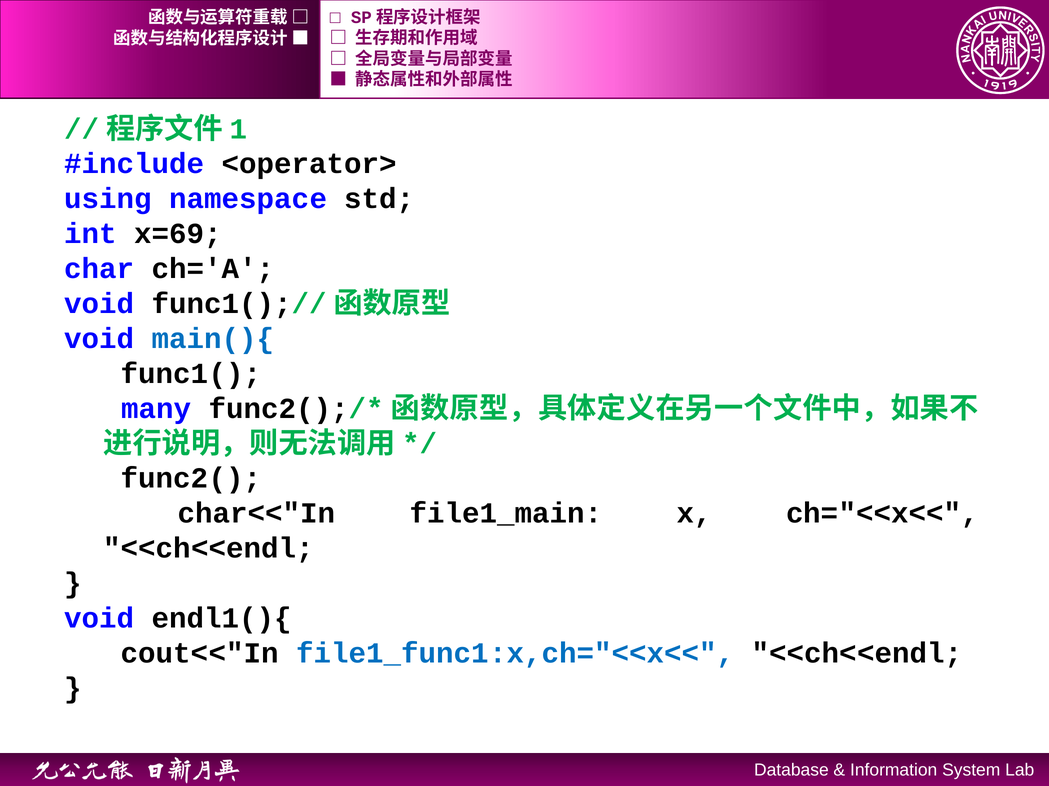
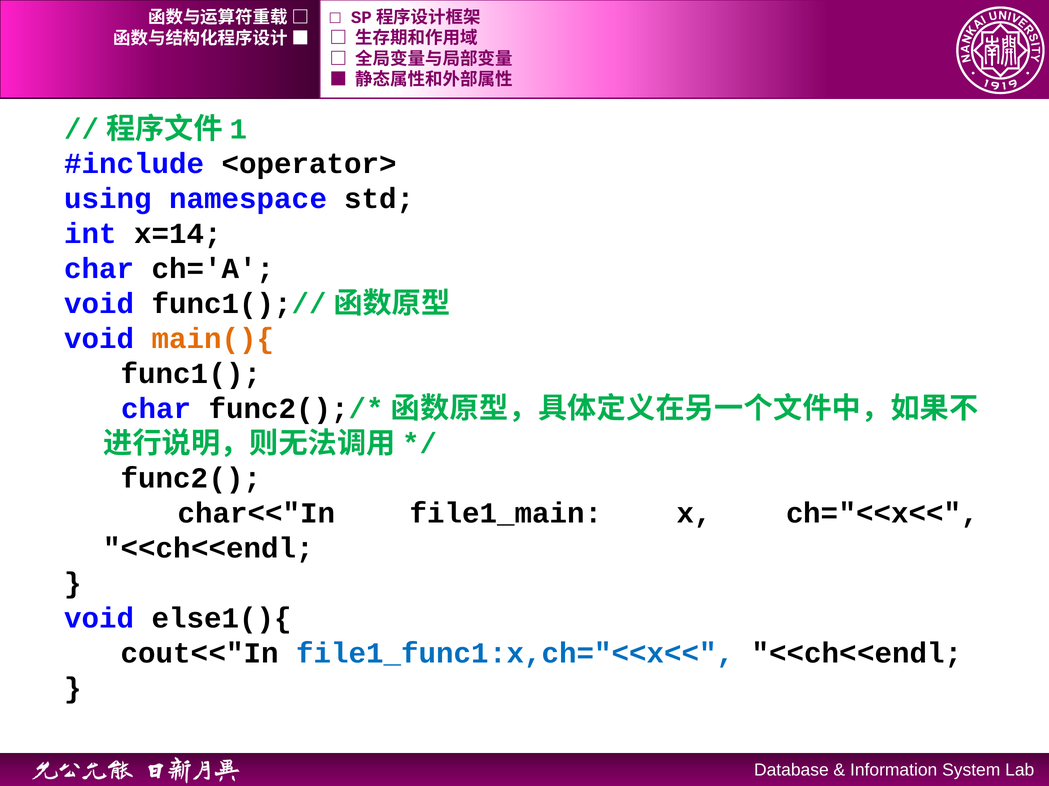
x=69: x=69 -> x=14
main(){ colour: blue -> orange
many at (156, 409): many -> char
endl1(){: endl1(){ -> else1(){
